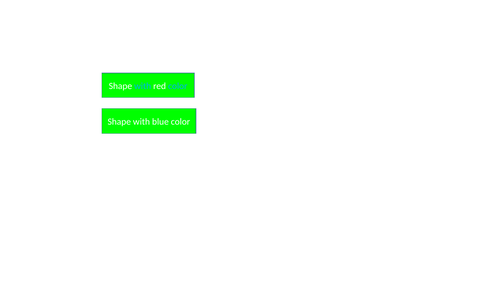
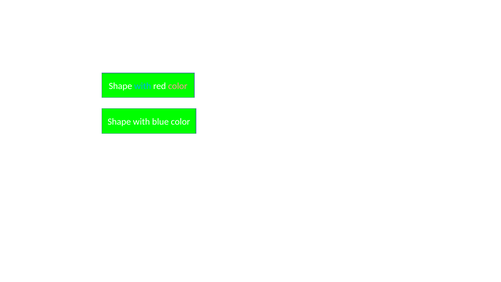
color at (178, 86) colour: light blue -> pink
